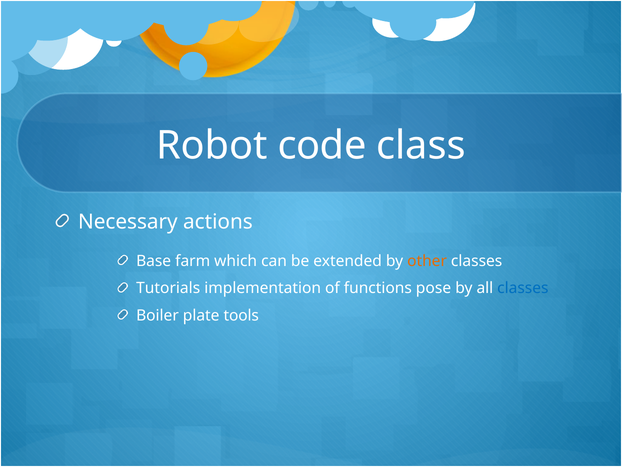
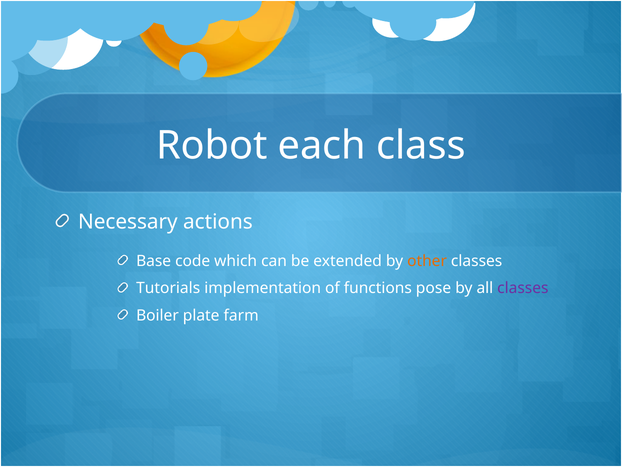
code: code -> each
farm: farm -> code
classes at (523, 288) colour: blue -> purple
tools: tools -> farm
